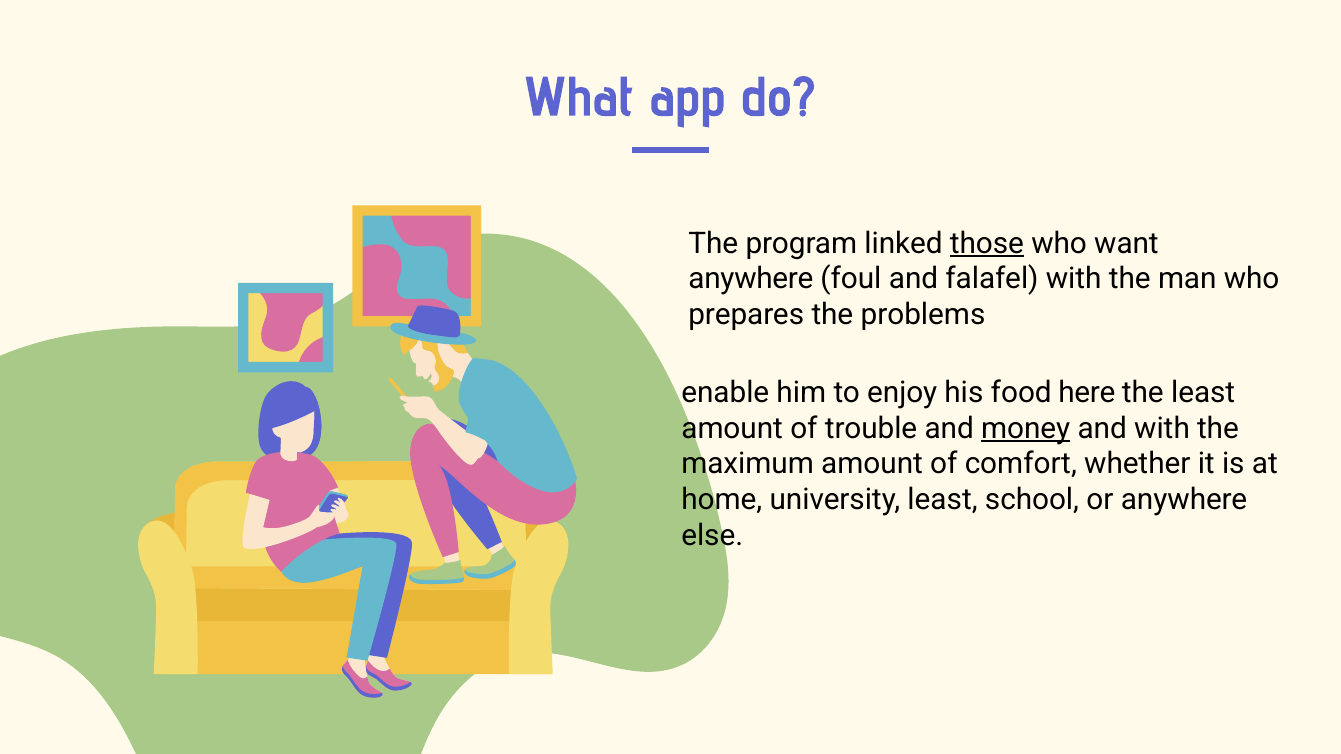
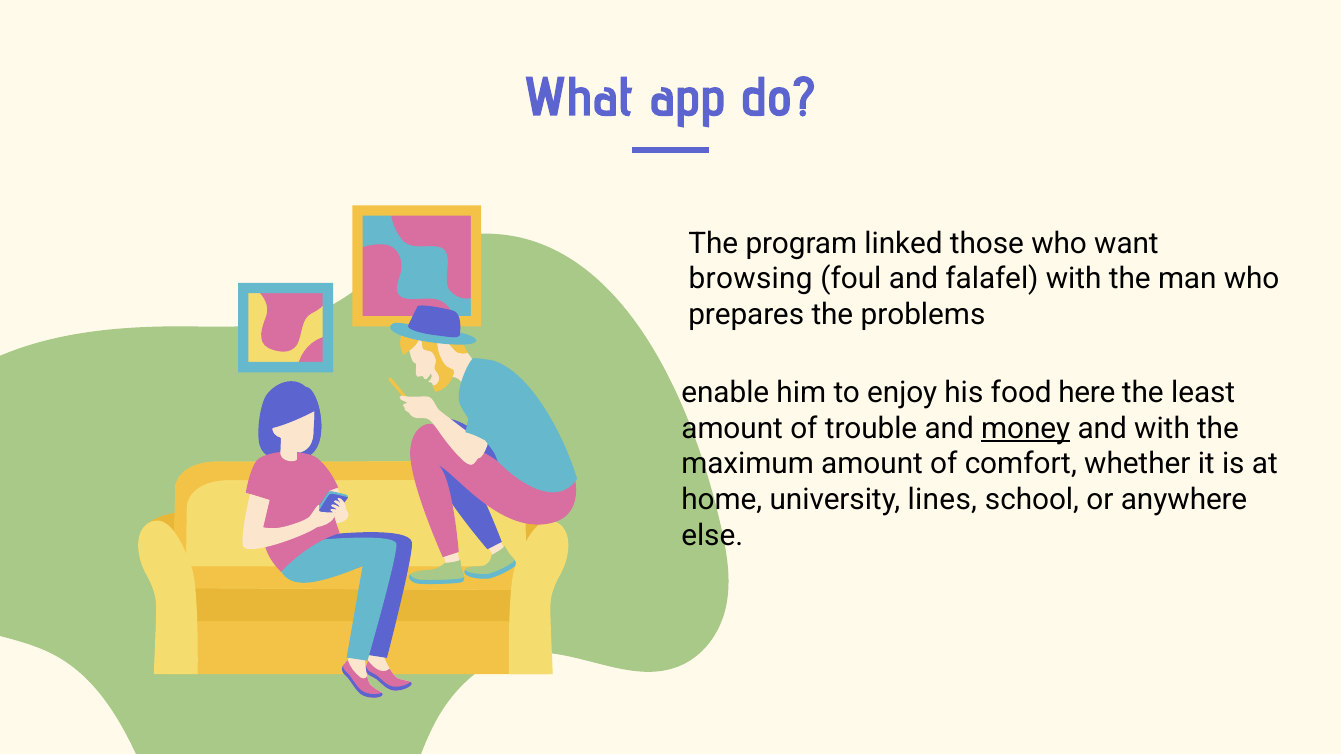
those underline: present -> none
anywhere at (751, 279): anywhere -> browsing
university least: least -> lines
